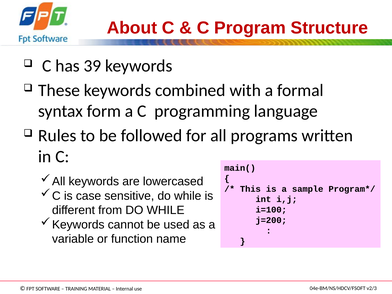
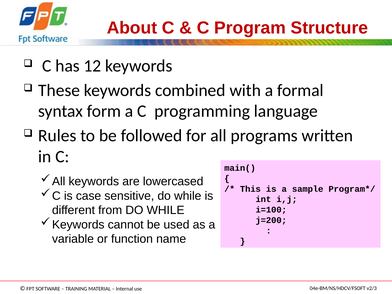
39: 39 -> 12
